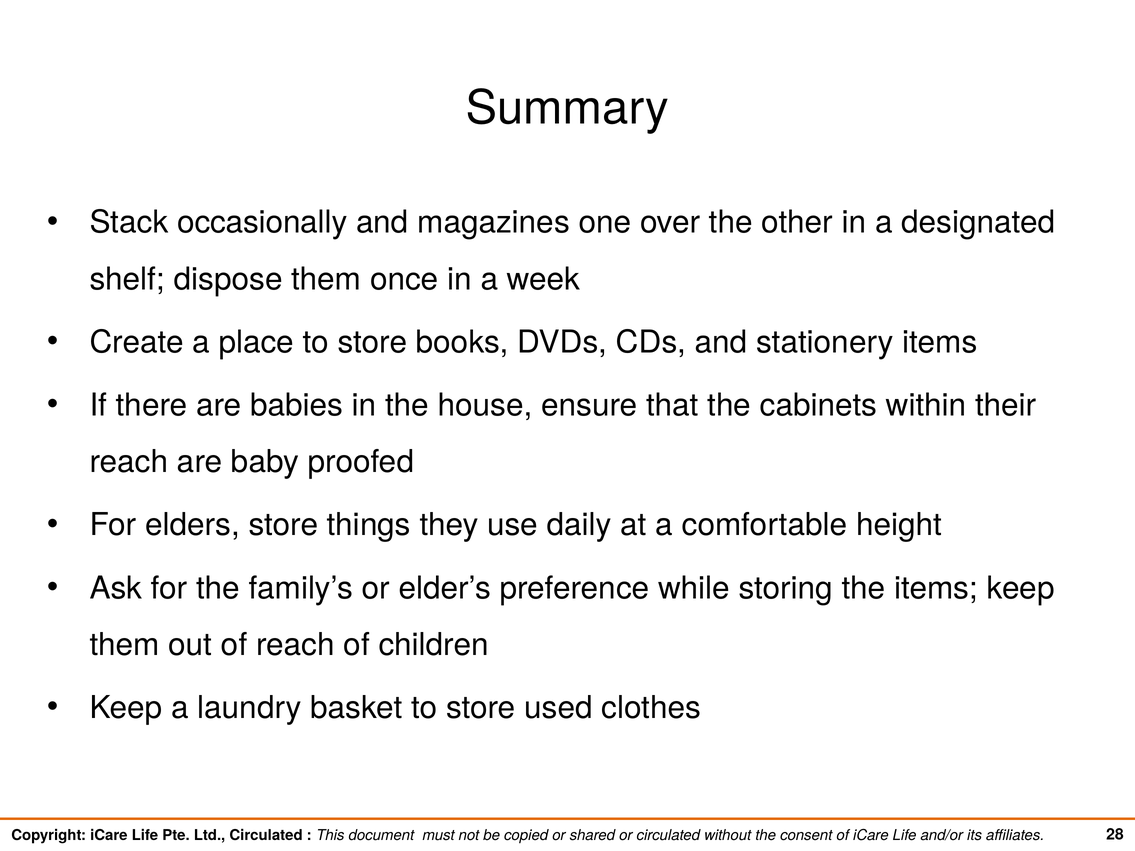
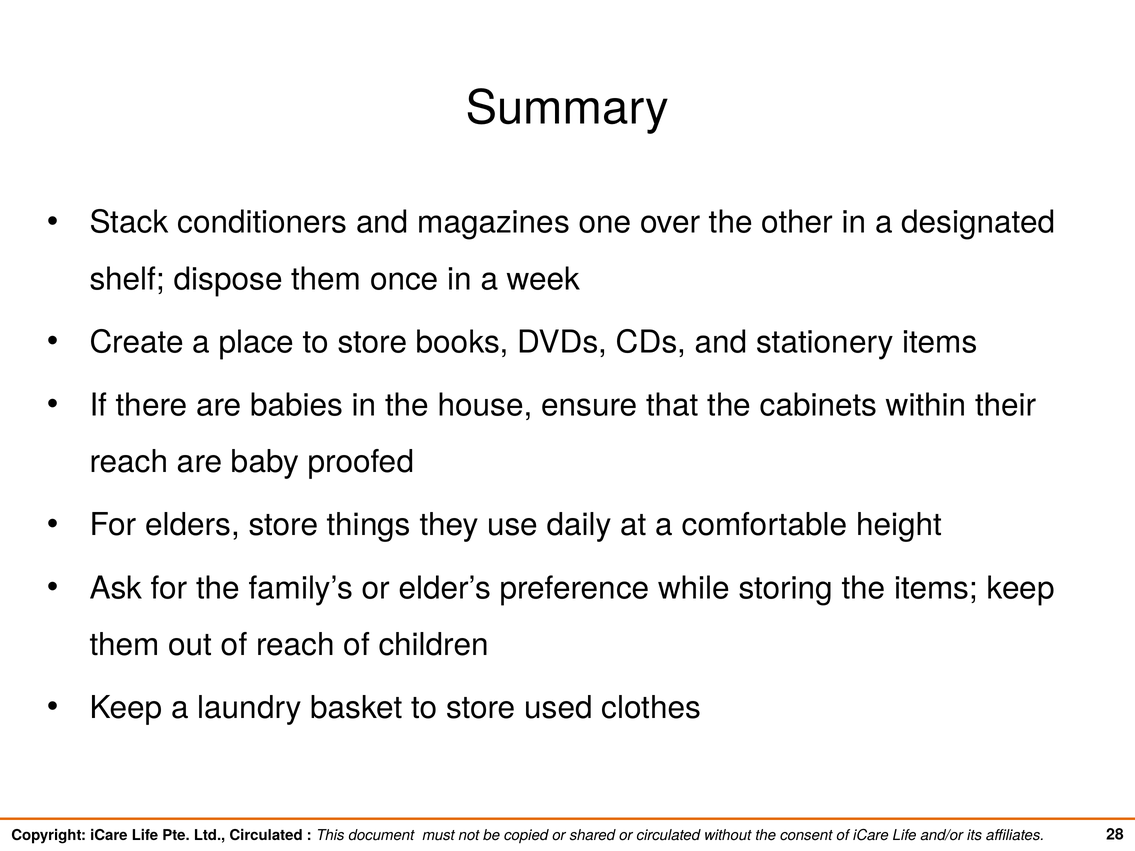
occasionally: occasionally -> conditioners
